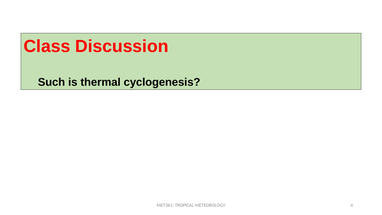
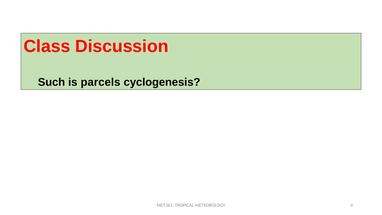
thermal: thermal -> parcels
